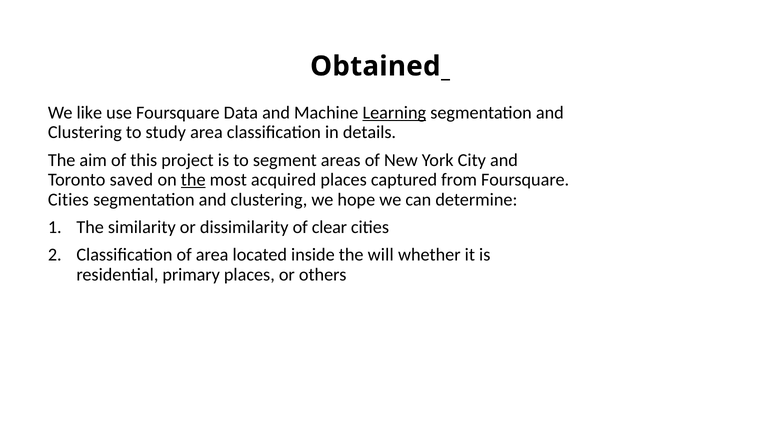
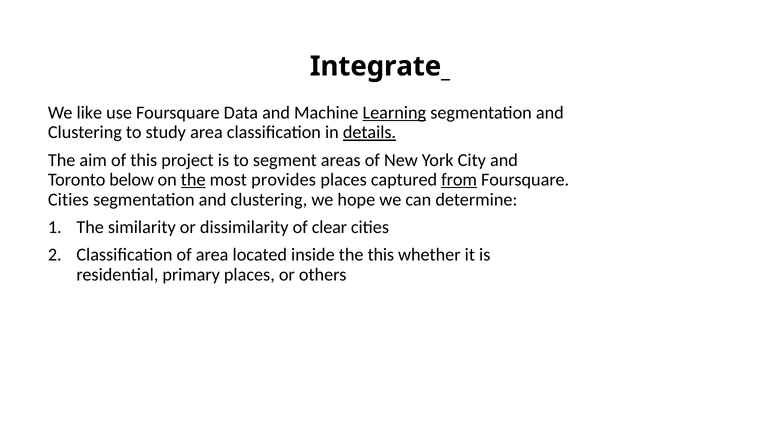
Obtained: Obtained -> Integrate
details underline: none -> present
saved: saved -> below
acquired: acquired -> provides
from underline: none -> present
the will: will -> this
